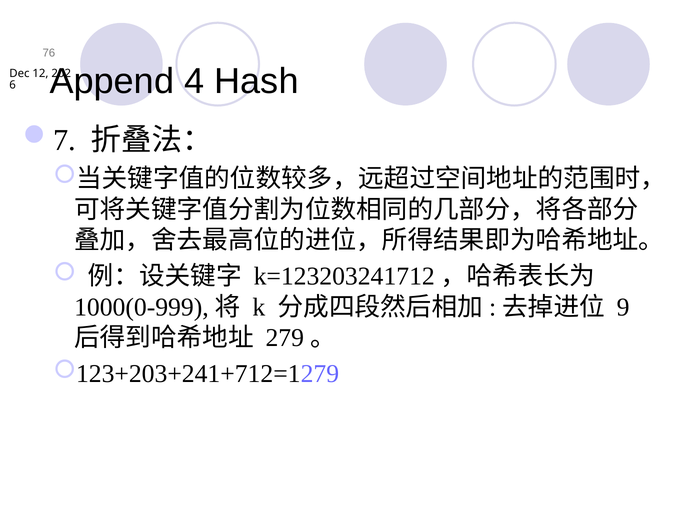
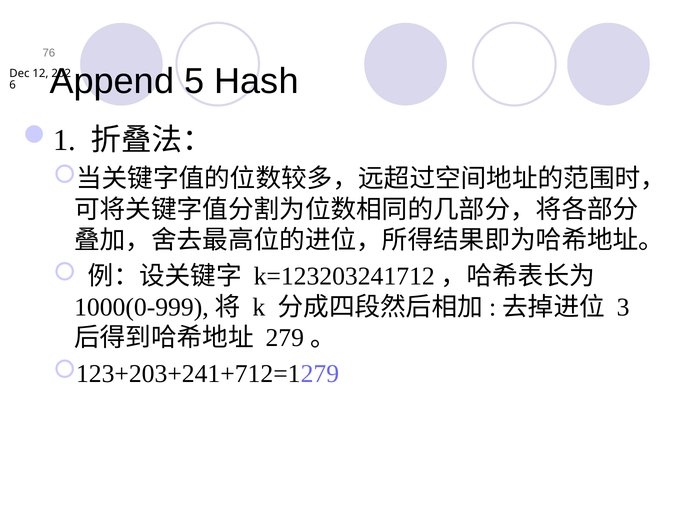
4: 4 -> 5
7: 7 -> 1
9: 9 -> 3
